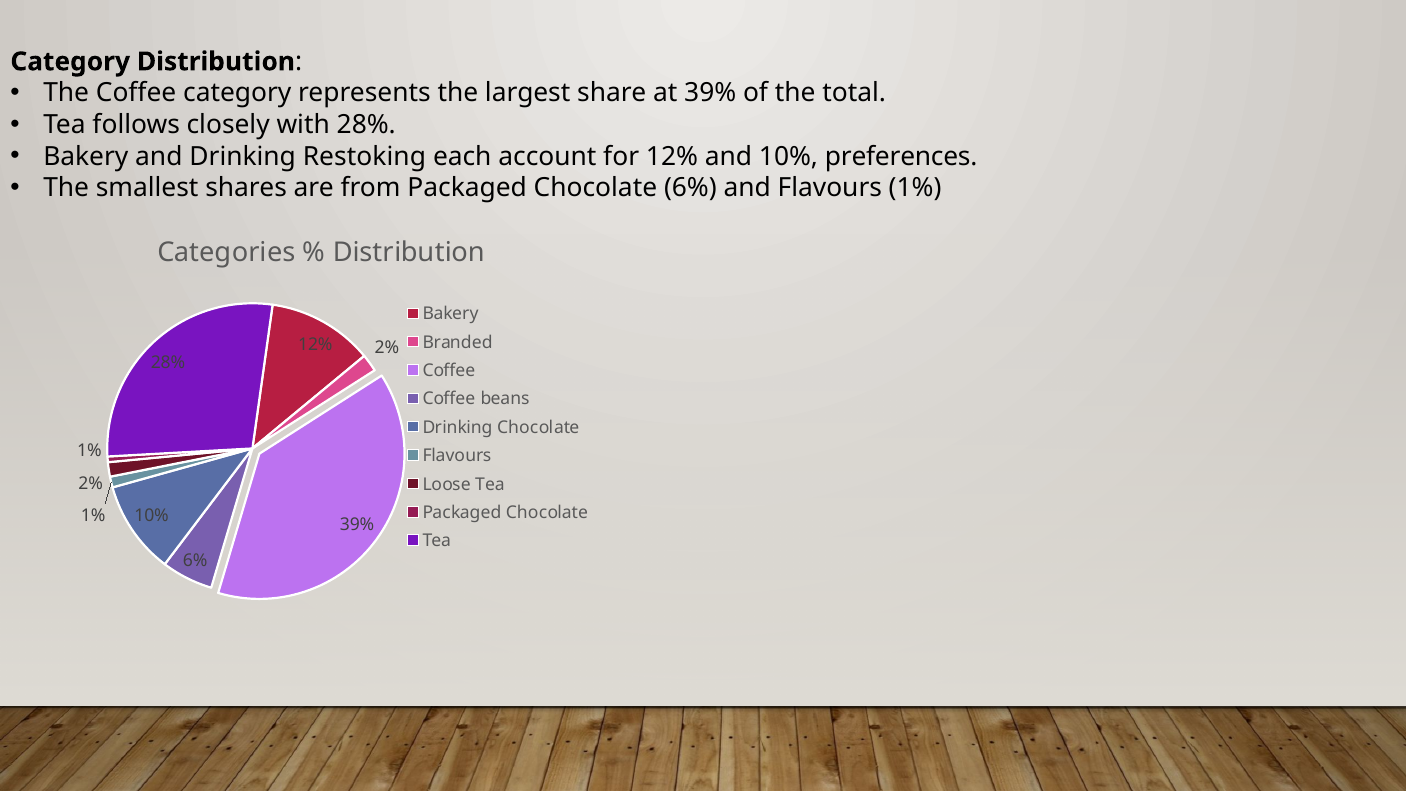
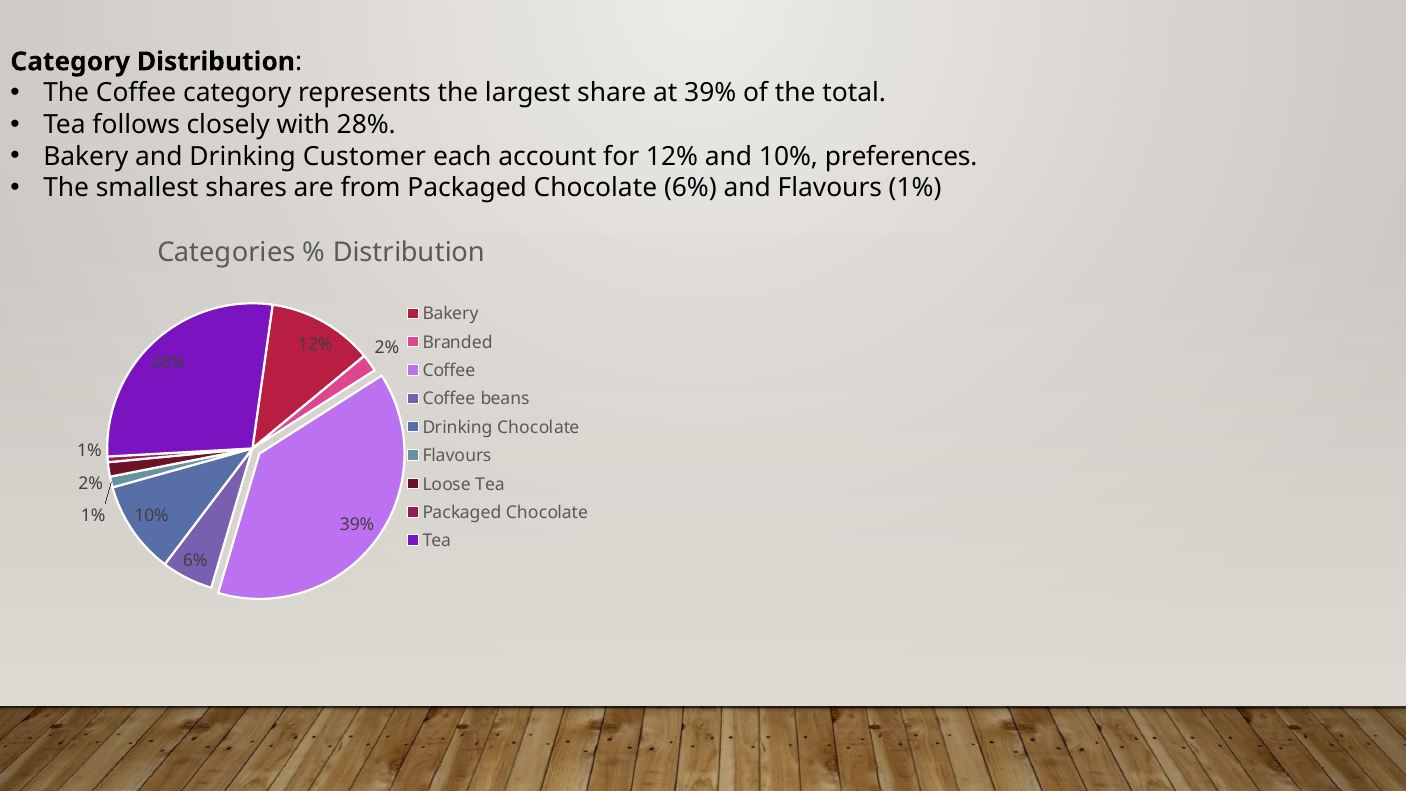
Restoking: Restoking -> Customer
